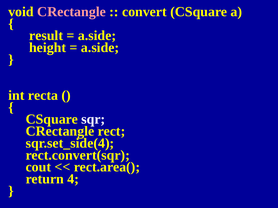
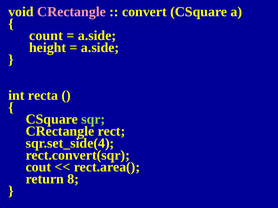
result: result -> count
sqr colour: white -> light green
4: 4 -> 8
